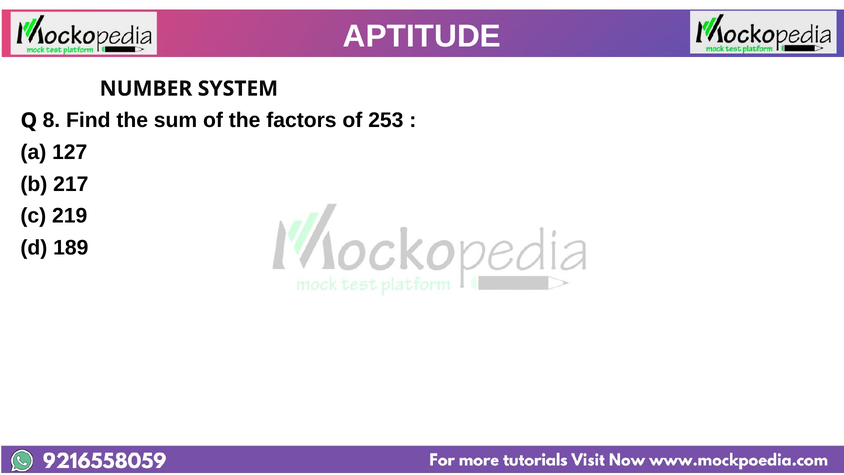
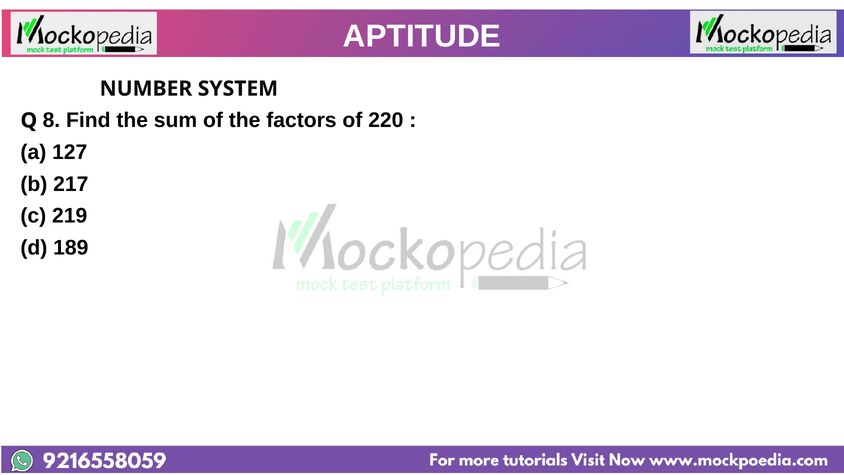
253: 253 -> 220
